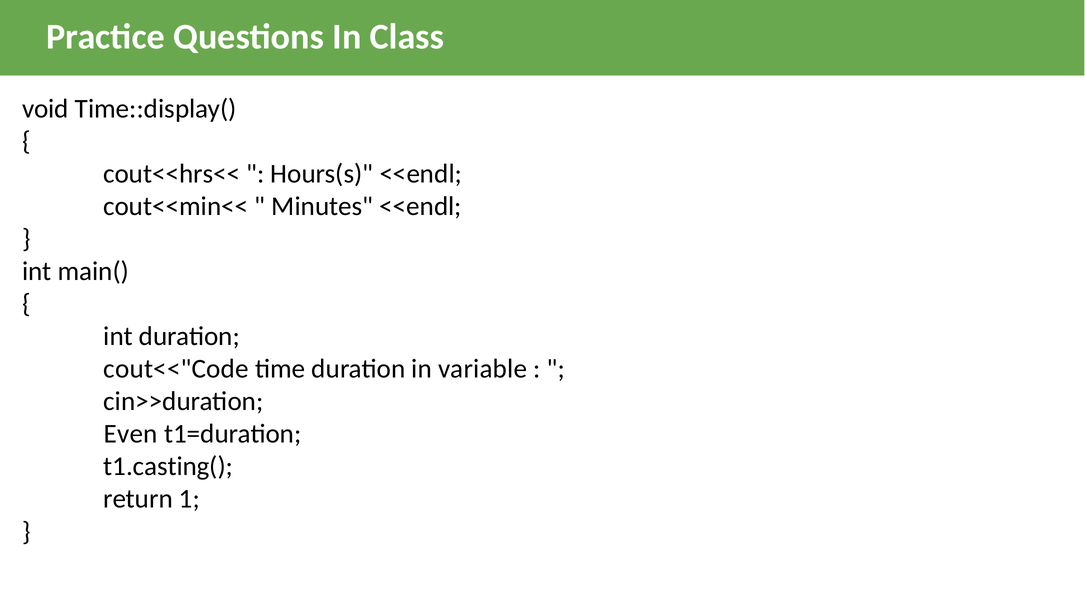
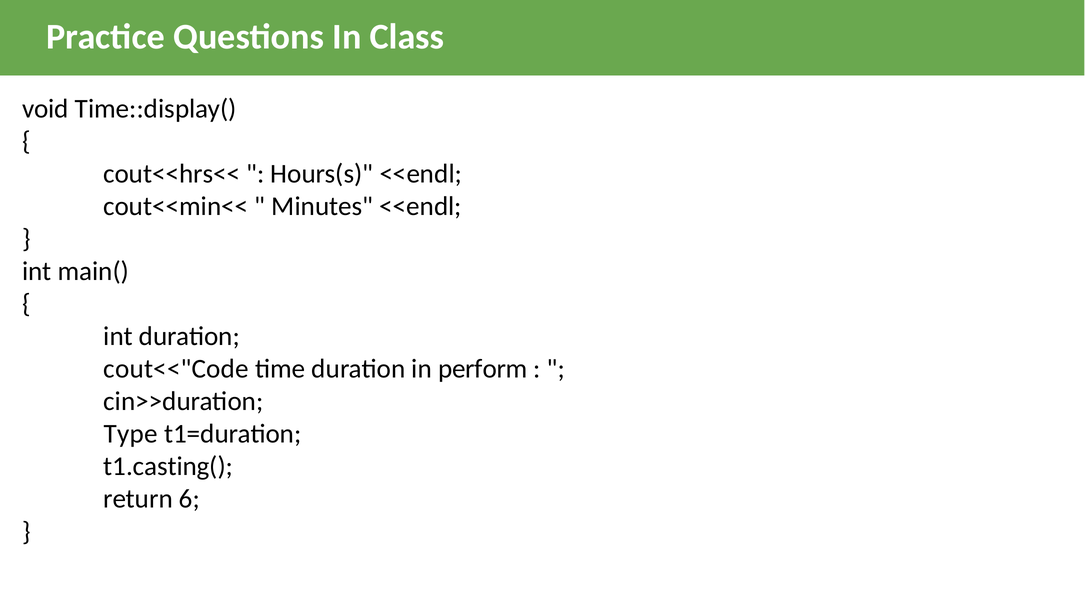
variable: variable -> perform
Even: Even -> Type
1: 1 -> 6
